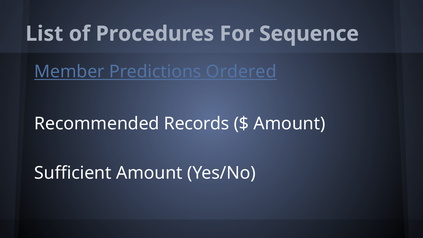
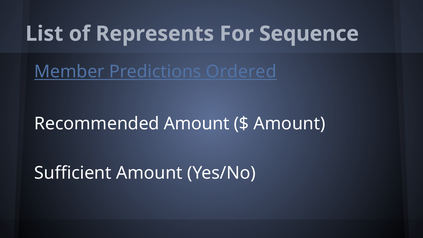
Procedures: Procedures -> Represents
Recommended Records: Records -> Amount
